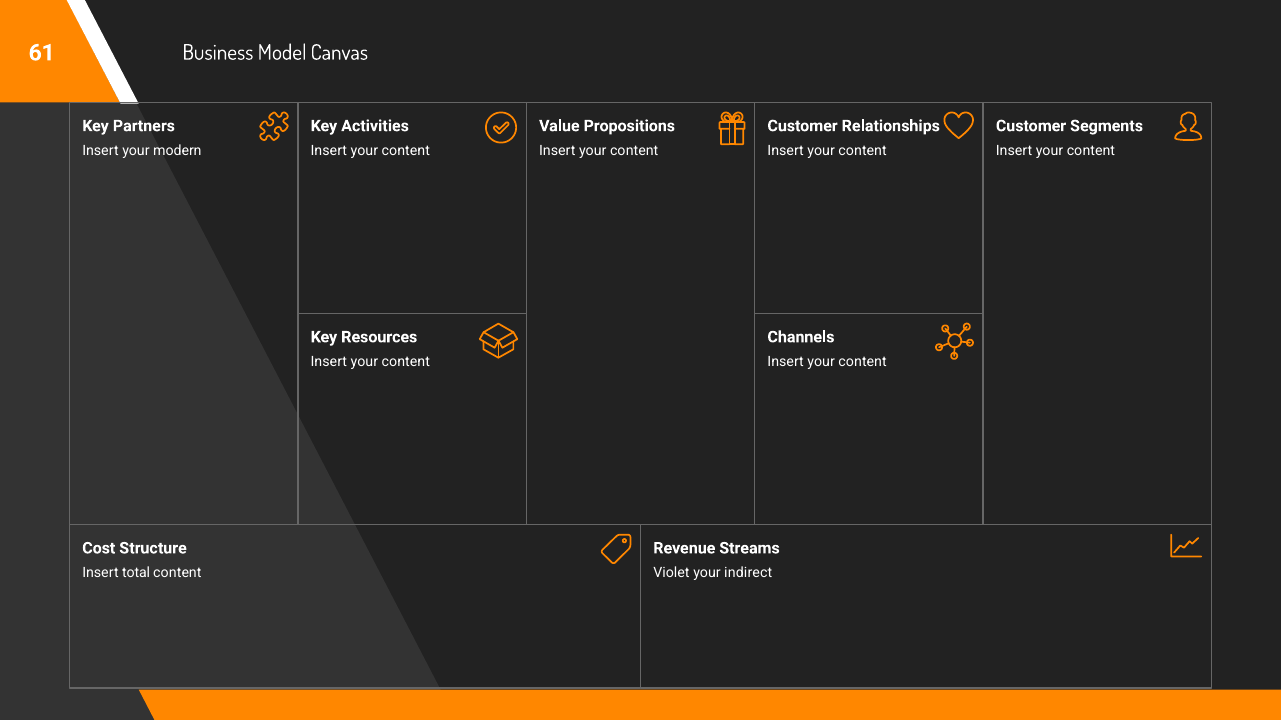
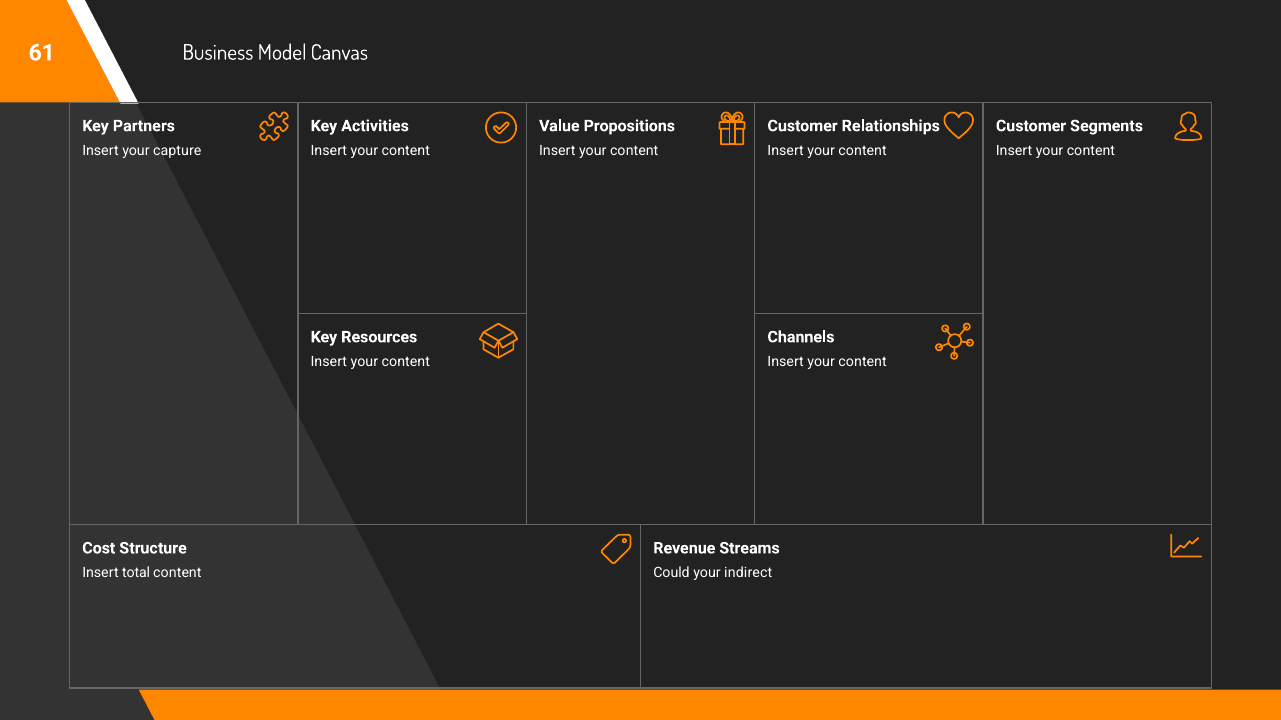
modern: modern -> capture
Violet: Violet -> Could
